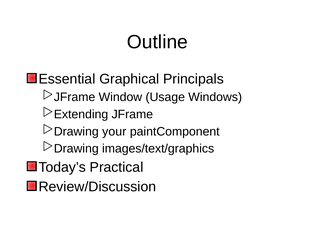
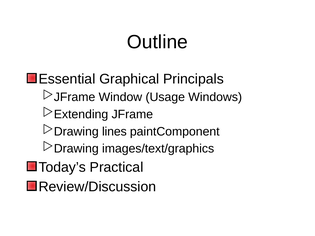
your: your -> lines
